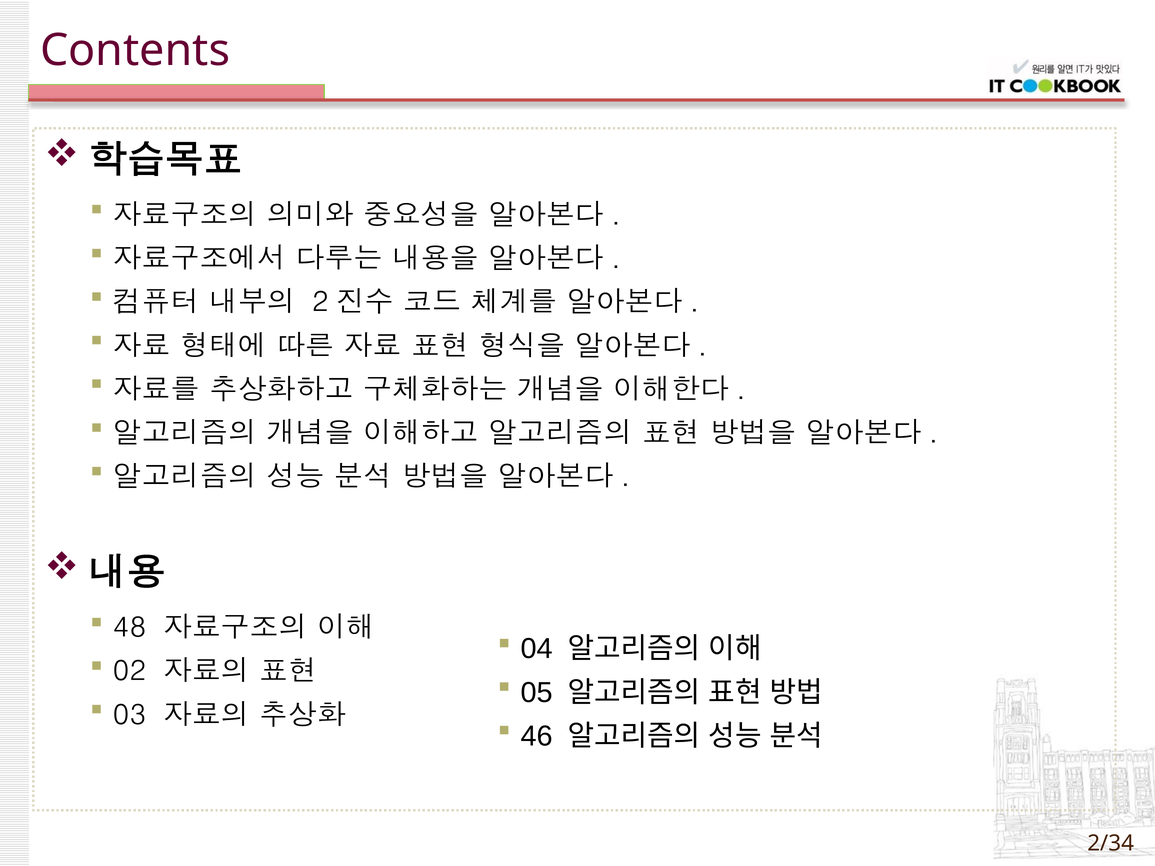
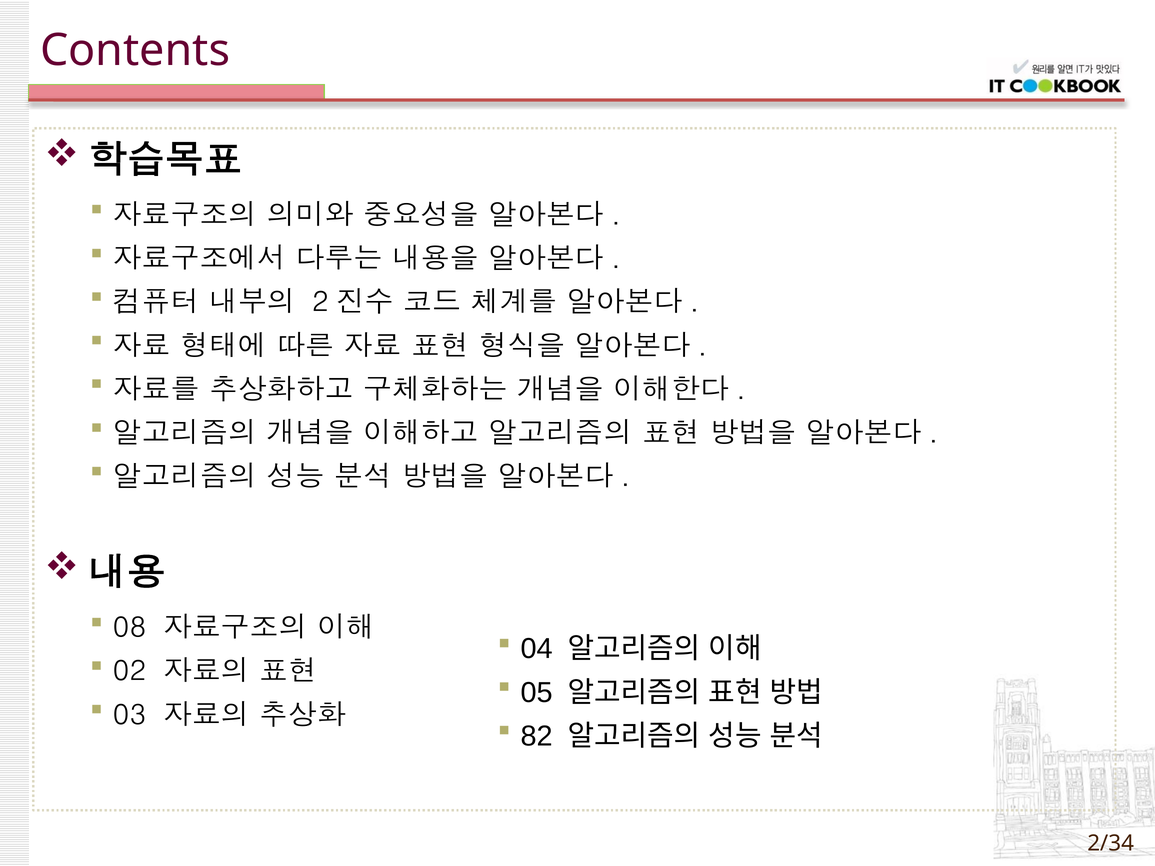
48: 48 -> 08
46: 46 -> 82
